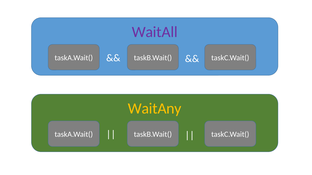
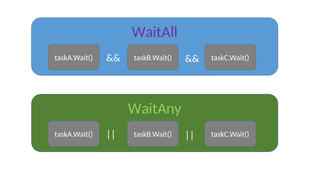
WaitAny colour: yellow -> light green
